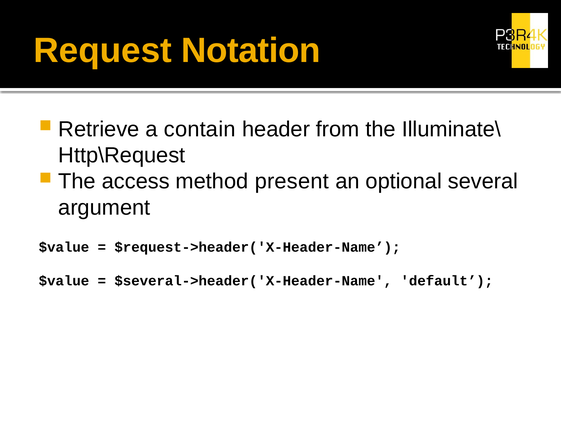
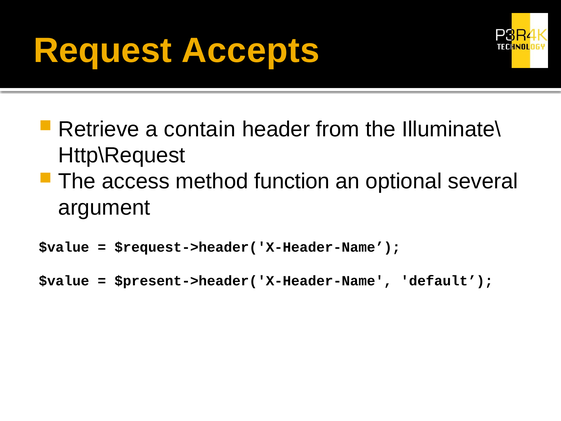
Notation: Notation -> Accepts
present: present -> function
$several->header('X-Header-Name: $several->header('X-Header-Name -> $present->header('X-Header-Name
